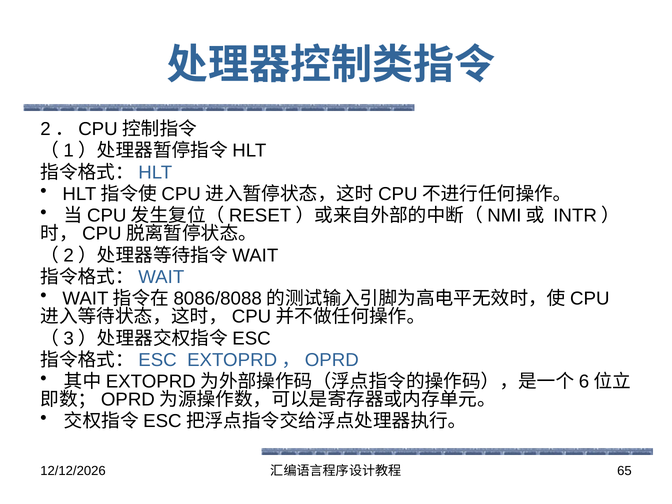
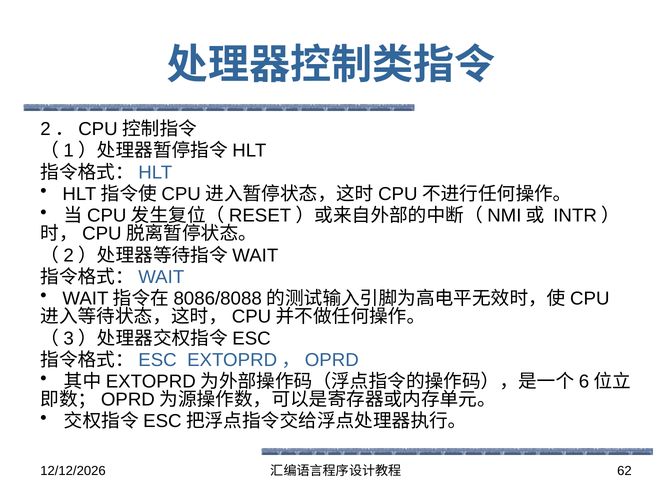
65: 65 -> 62
